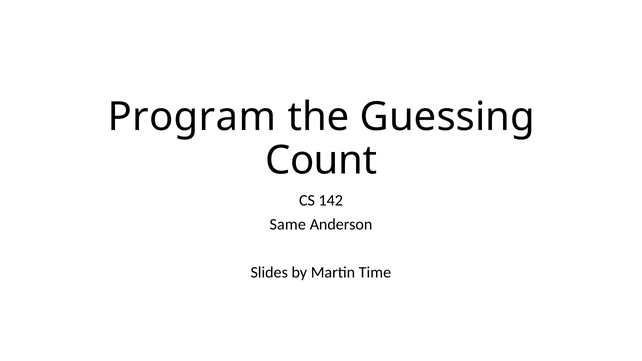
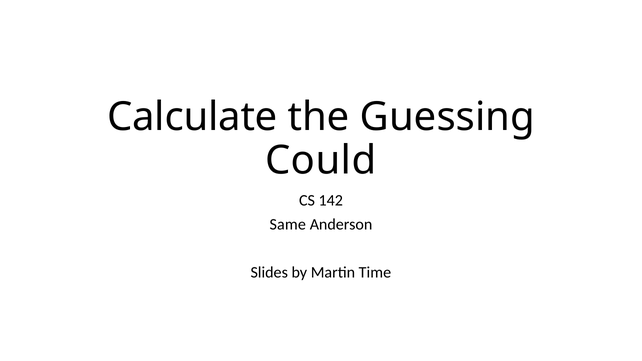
Program: Program -> Calculate
Count: Count -> Could
